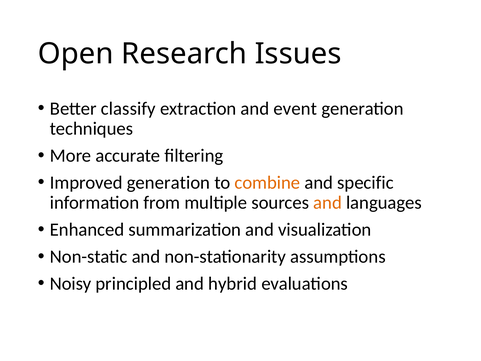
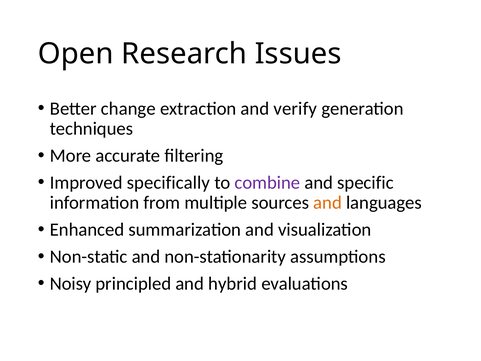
classify: classify -> change
event: event -> verify
Improved generation: generation -> specifically
combine colour: orange -> purple
